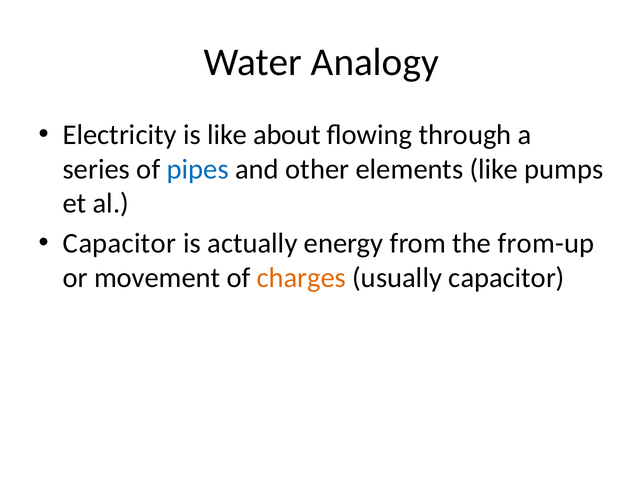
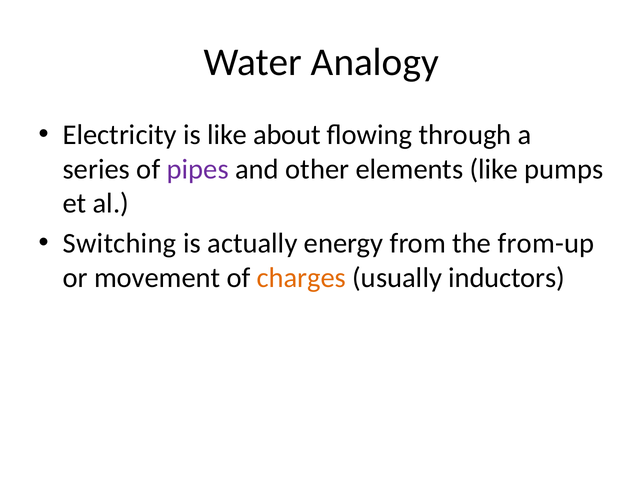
pipes colour: blue -> purple
Capacitor at (120, 244): Capacitor -> Switching
usually capacitor: capacitor -> inductors
